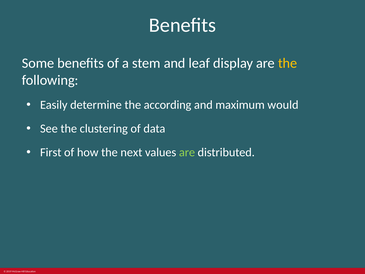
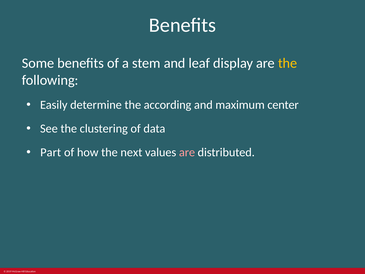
would: would -> center
First: First -> Part
are at (187, 152) colour: light green -> pink
